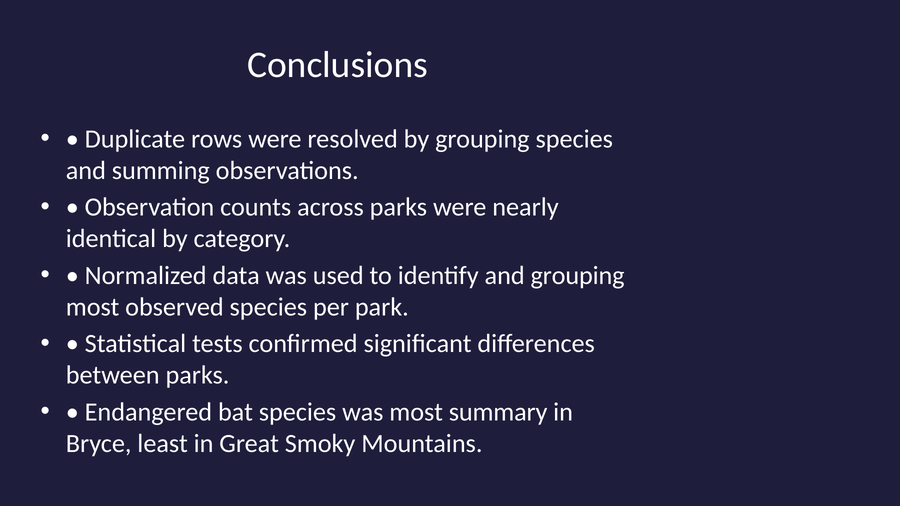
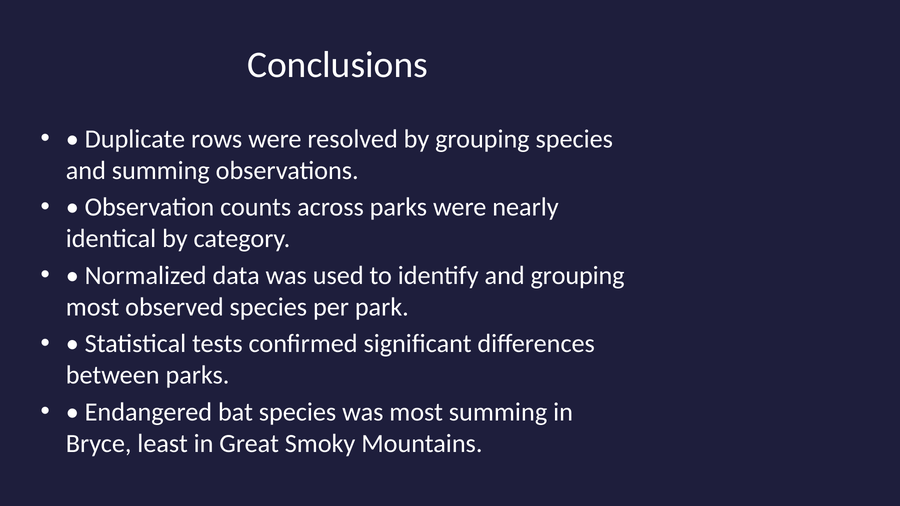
most summary: summary -> summing
